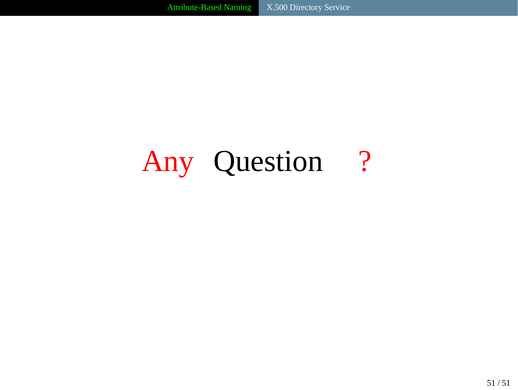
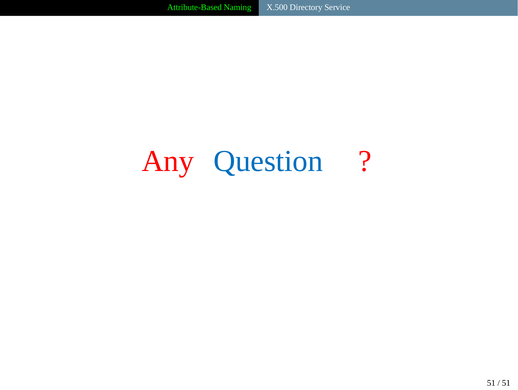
Question colour: black -> blue
